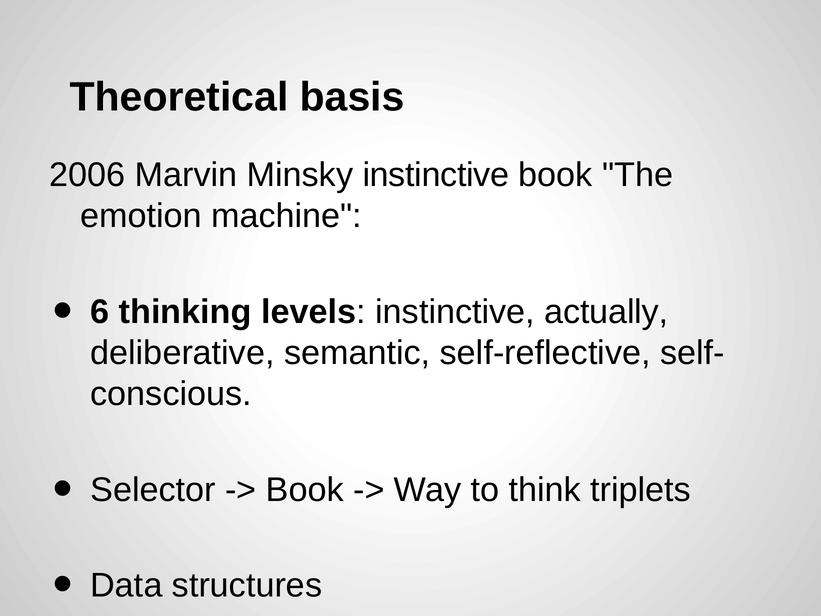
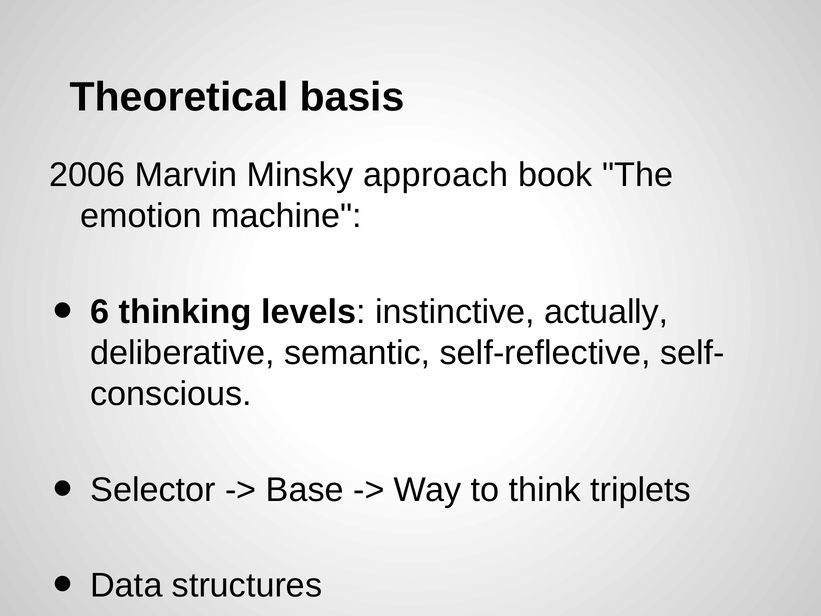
Minsky instinctive: instinctive -> approach
Book at (305, 490): Book -> Base
